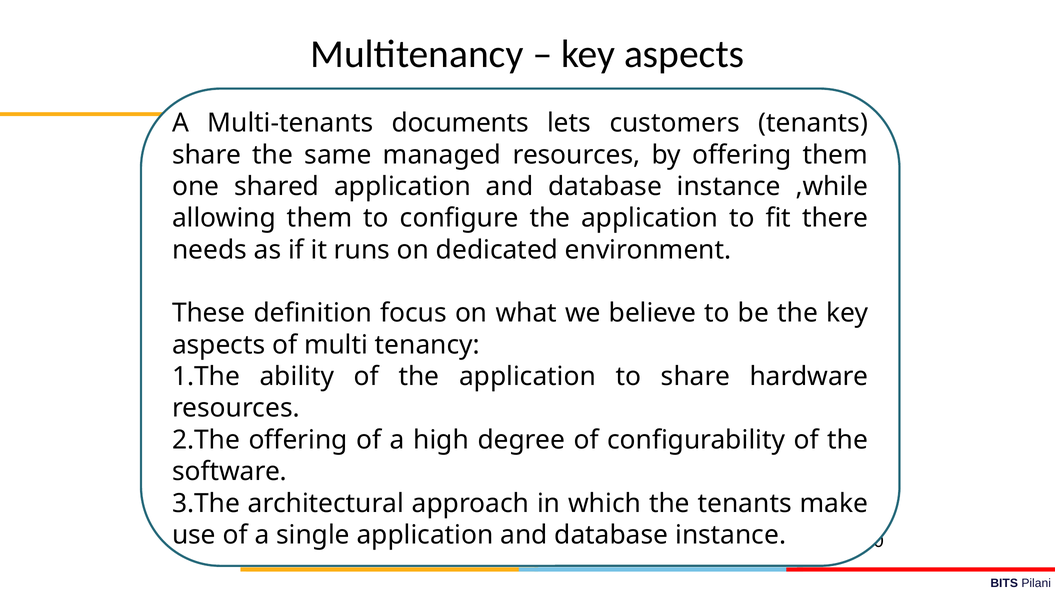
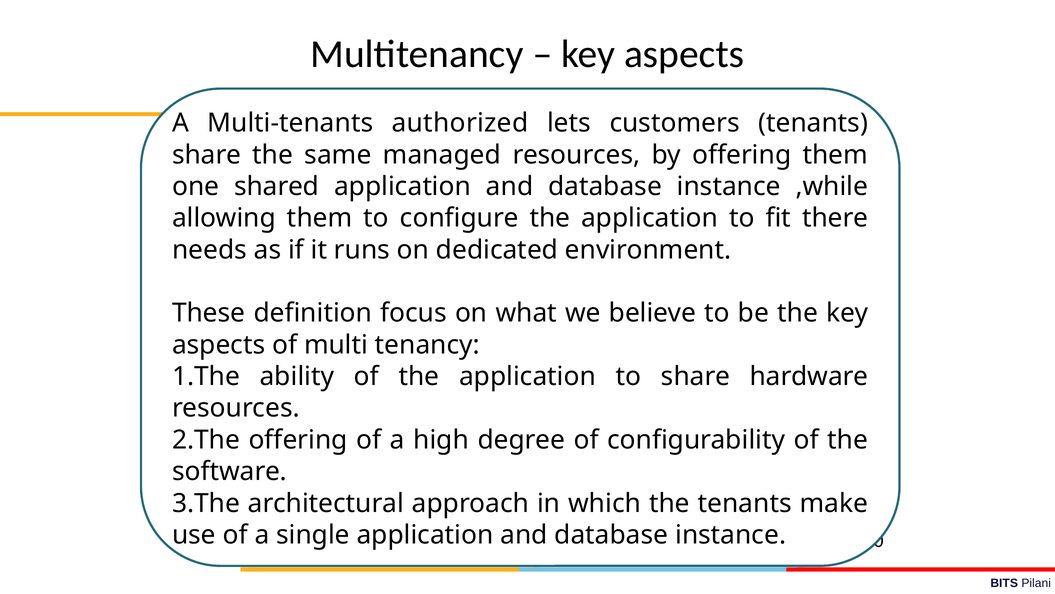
documents: documents -> authorized
